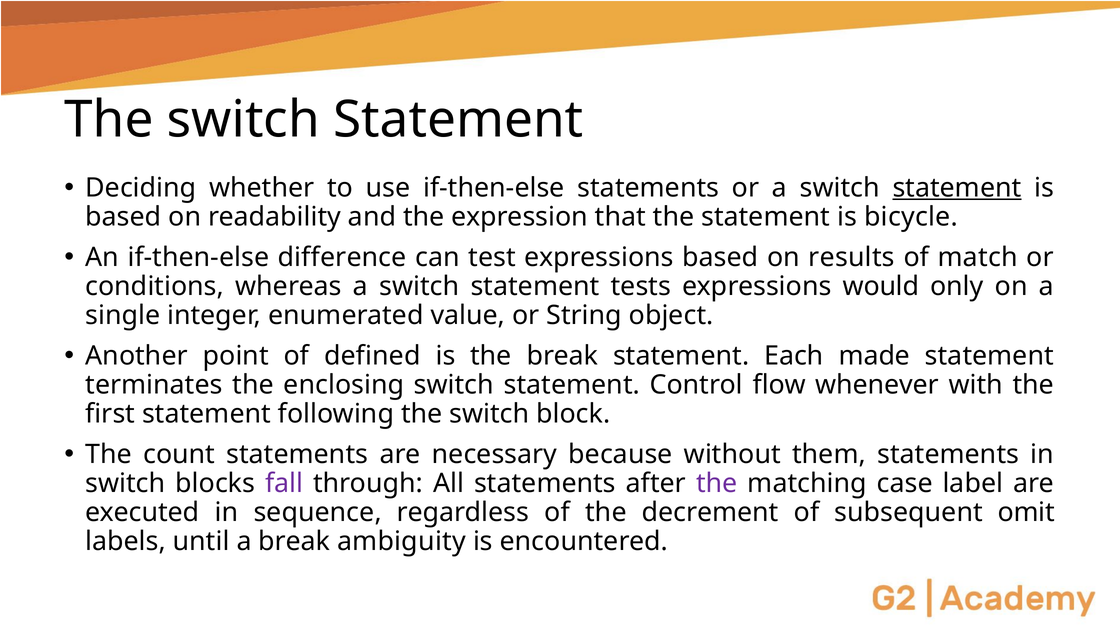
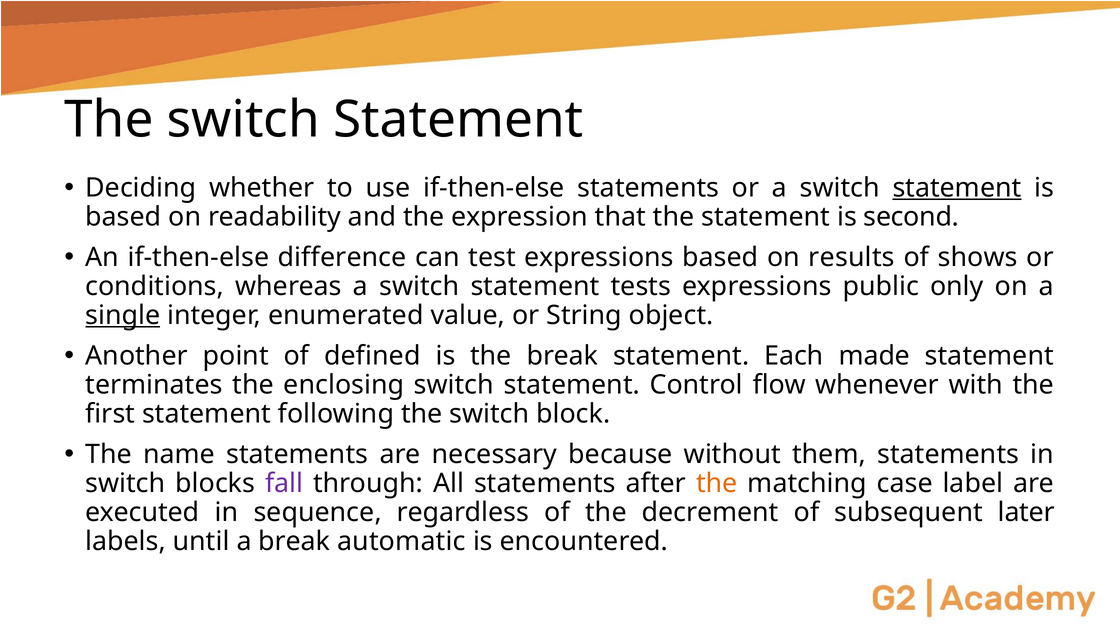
bicycle: bicycle -> second
match: match -> shows
would: would -> public
single underline: none -> present
count: count -> name
the at (717, 483) colour: purple -> orange
omit: omit -> later
ambiguity: ambiguity -> automatic
